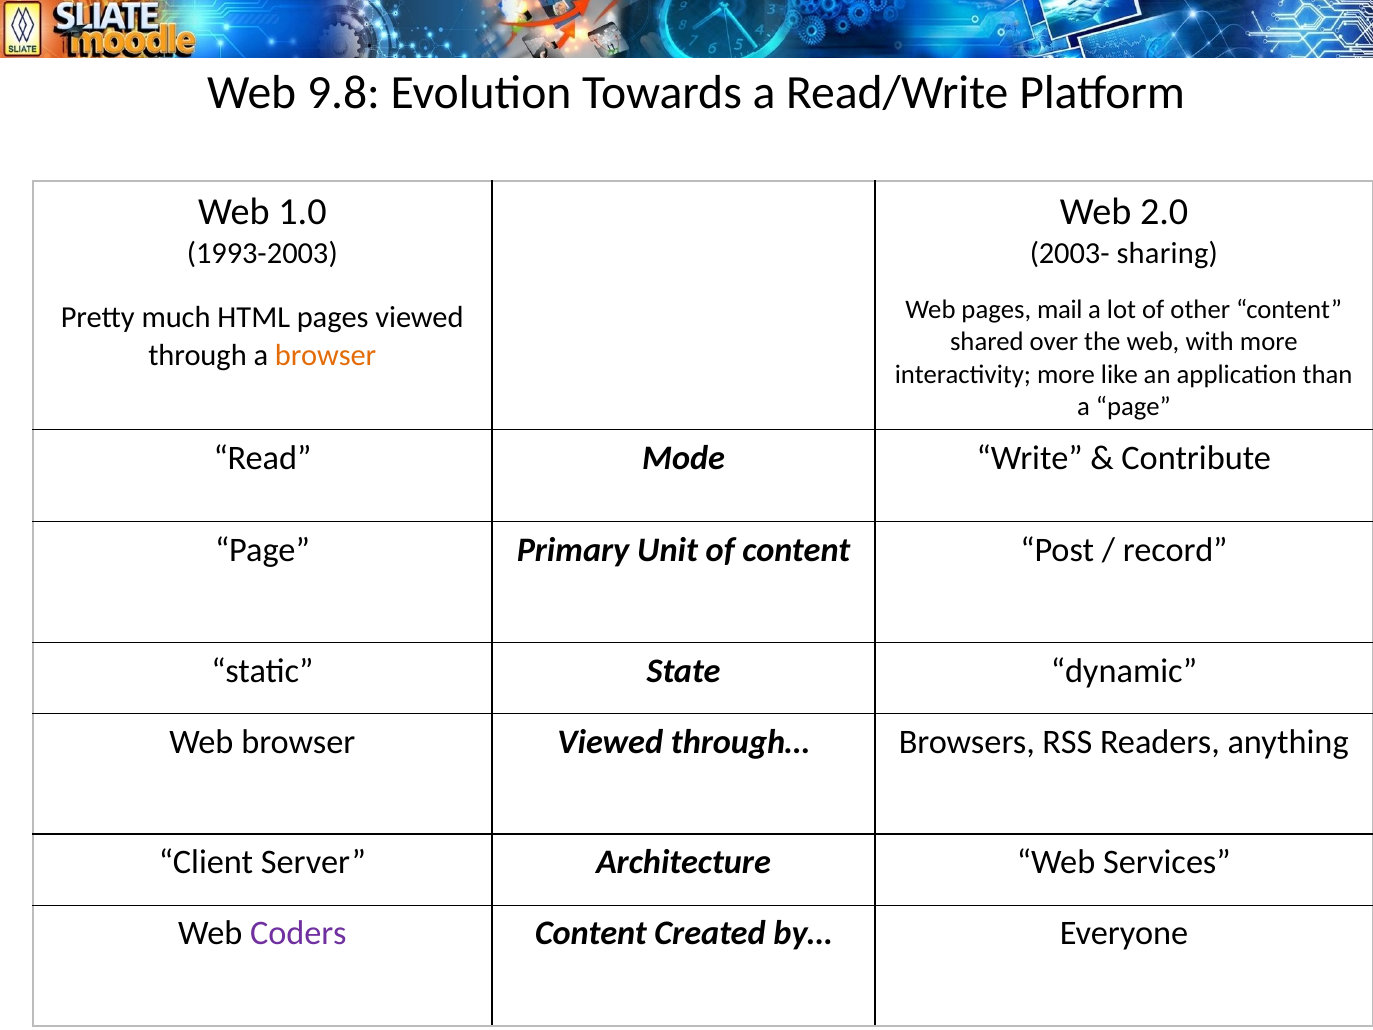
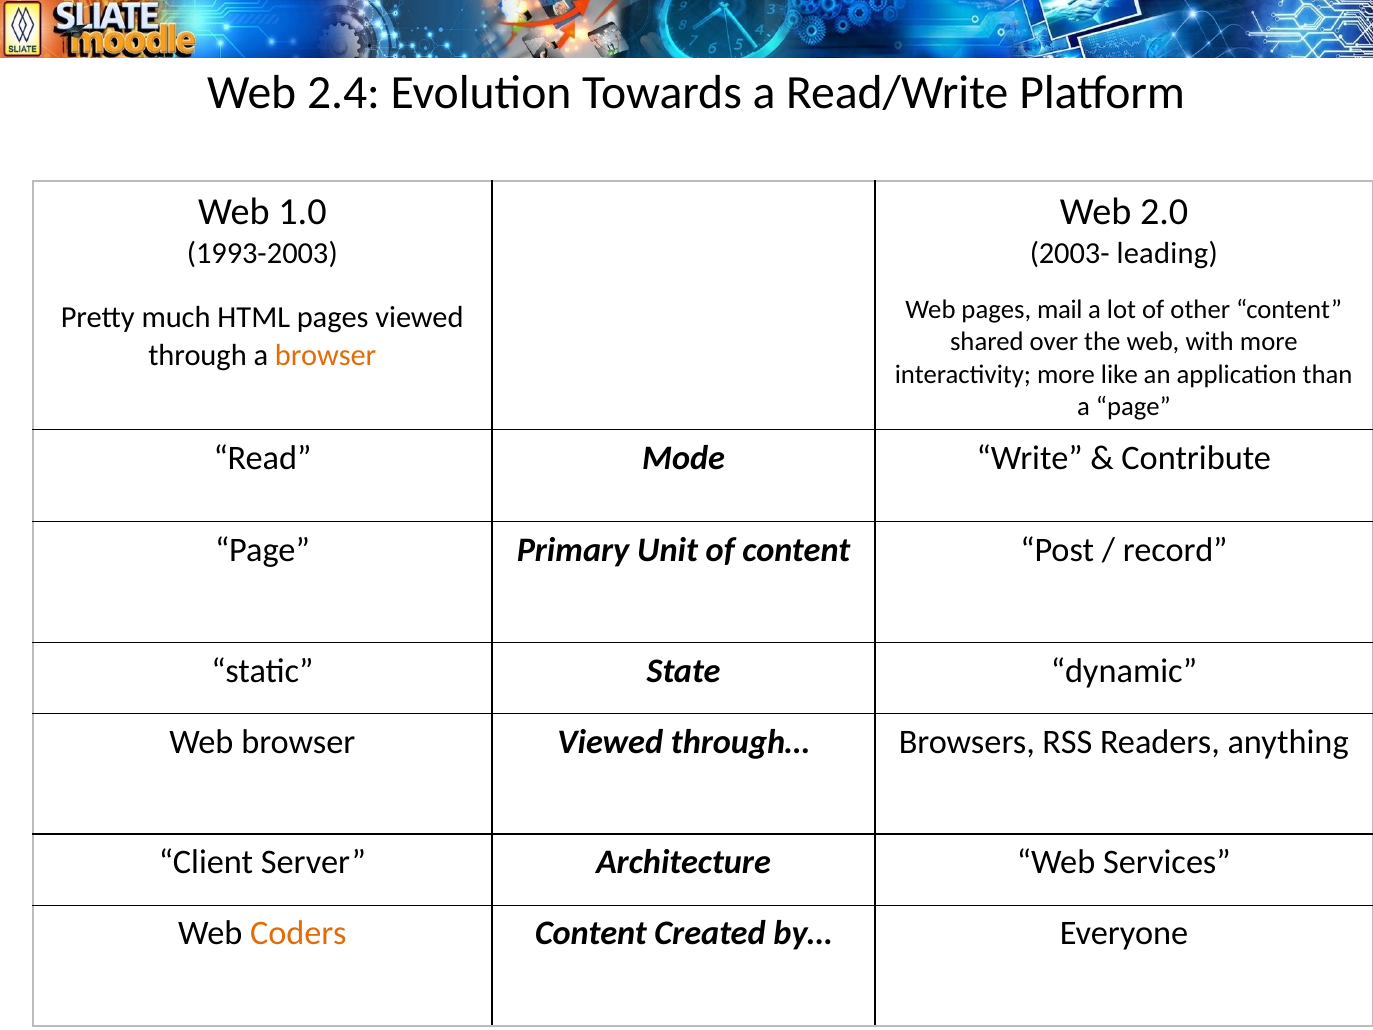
9.8: 9.8 -> 2.4
sharing: sharing -> leading
Coders colour: purple -> orange
